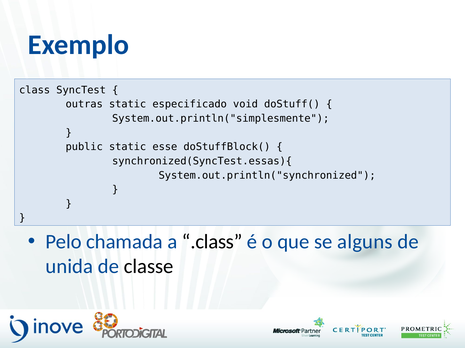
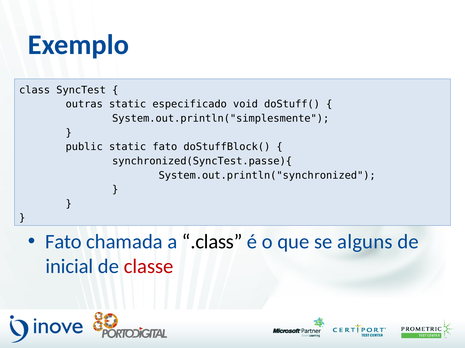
static esse: esse -> fato
synchronized(SyncTest.essas){: synchronized(SyncTest.essas){ -> synchronized(SyncTest.passe){
Pelo at (63, 242): Pelo -> Fato
unida: unida -> inicial
classe colour: black -> red
